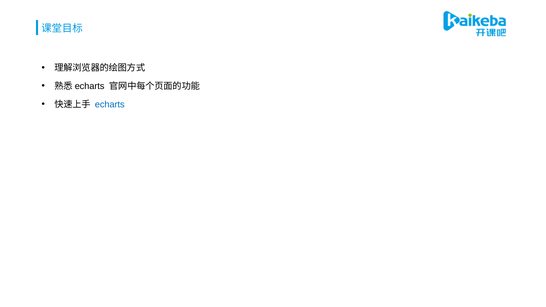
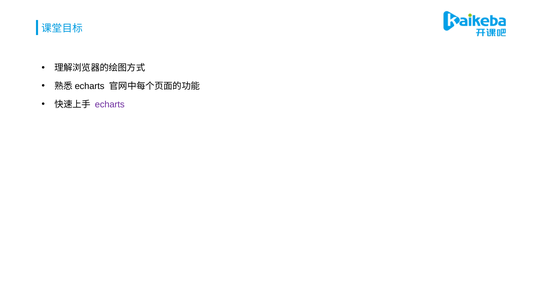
echarts colour: blue -> purple
